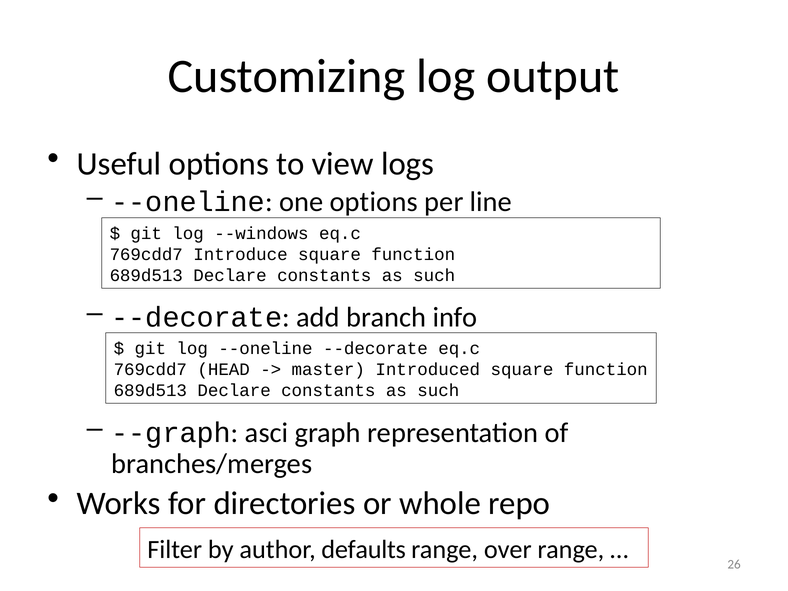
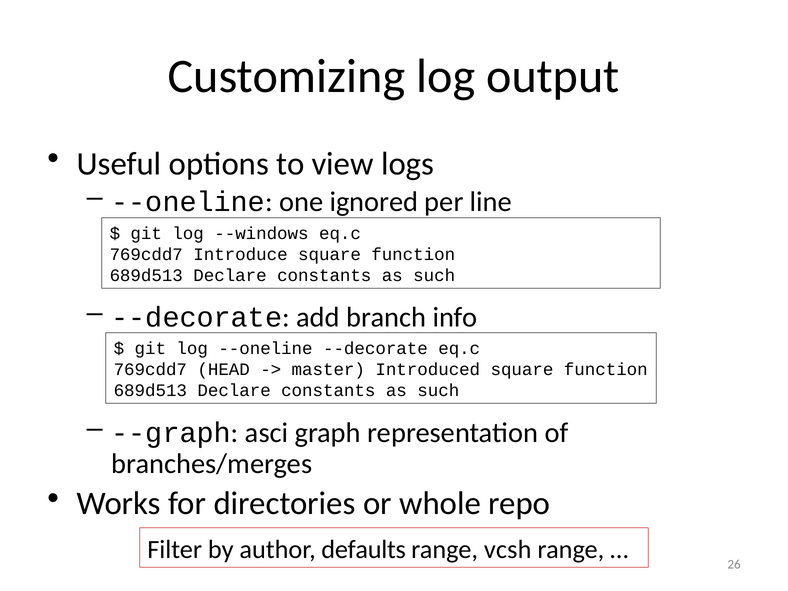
one options: options -> ignored
over: over -> vcsh
